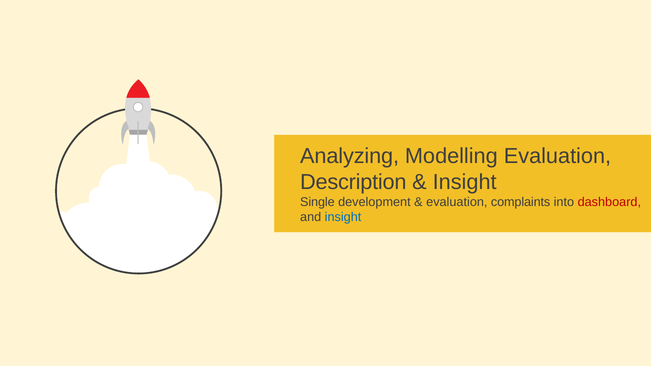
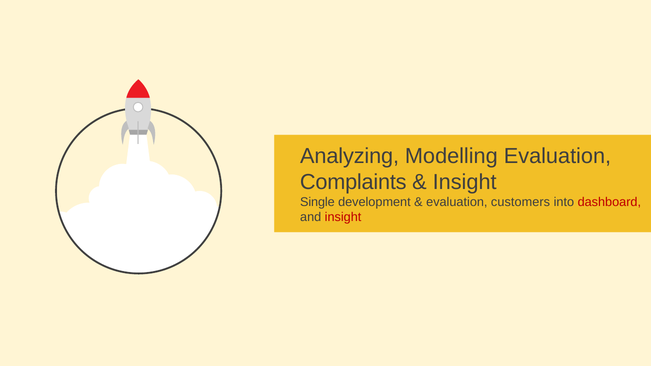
Description: Description -> Complaints
complaints: complaints -> customers
insight at (343, 217) colour: blue -> red
